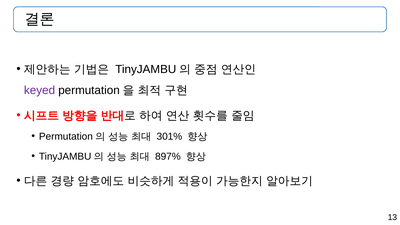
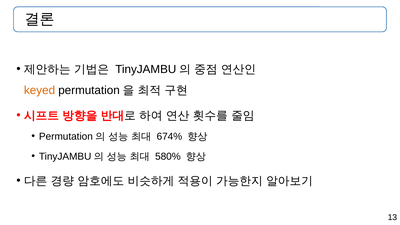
keyed colour: purple -> orange
301%: 301% -> 674%
897%: 897% -> 580%
